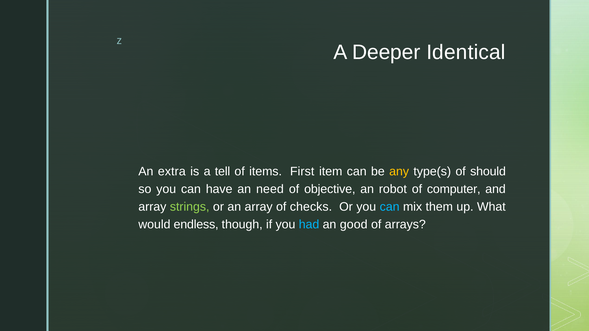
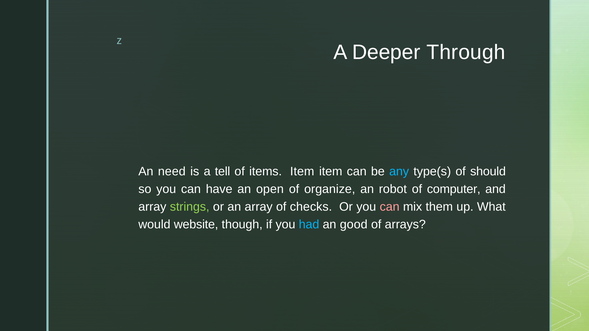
Identical: Identical -> Through
extra: extra -> need
items First: First -> Item
any colour: yellow -> light blue
need: need -> open
objective: objective -> organize
can at (390, 207) colour: light blue -> pink
endless: endless -> website
